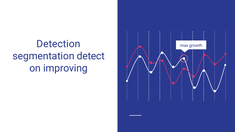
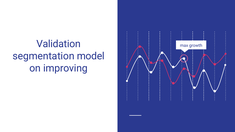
Detection: Detection -> Validation
detect: detect -> model
